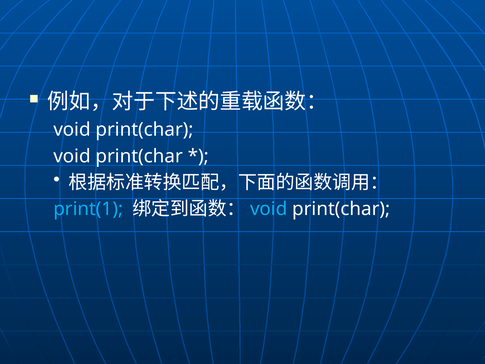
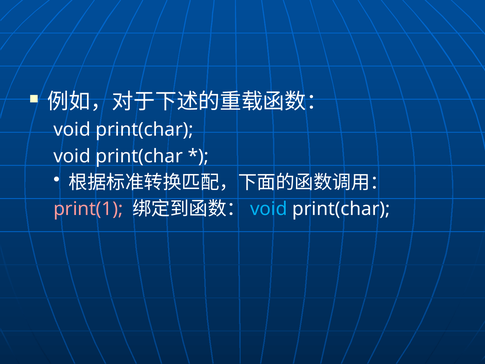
print(1 colour: light blue -> pink
